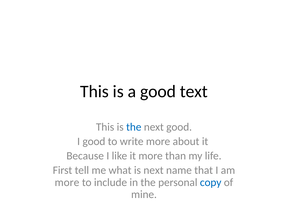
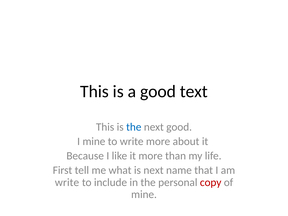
I good: good -> mine
more at (67, 182): more -> write
copy colour: blue -> red
